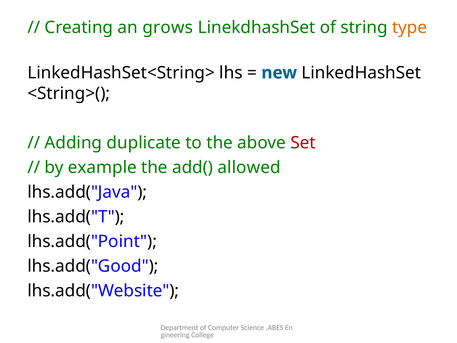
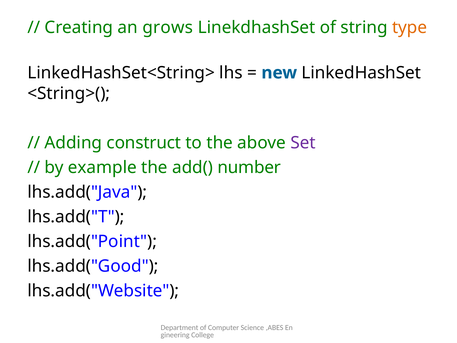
duplicate: duplicate -> construct
Set colour: red -> purple
allowed: allowed -> number
